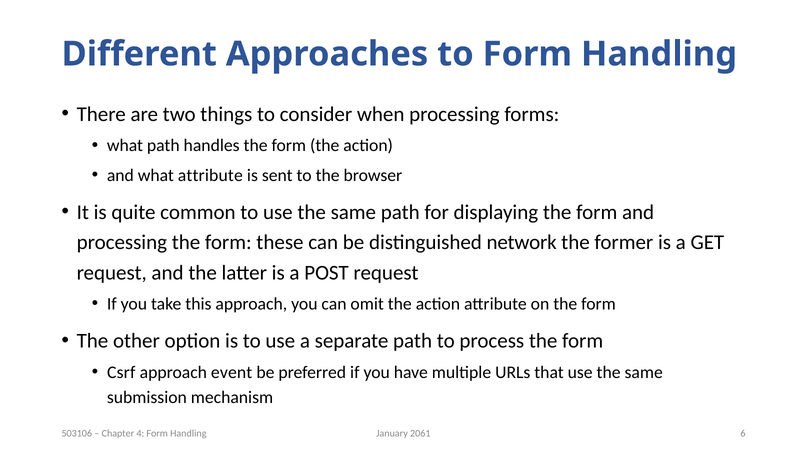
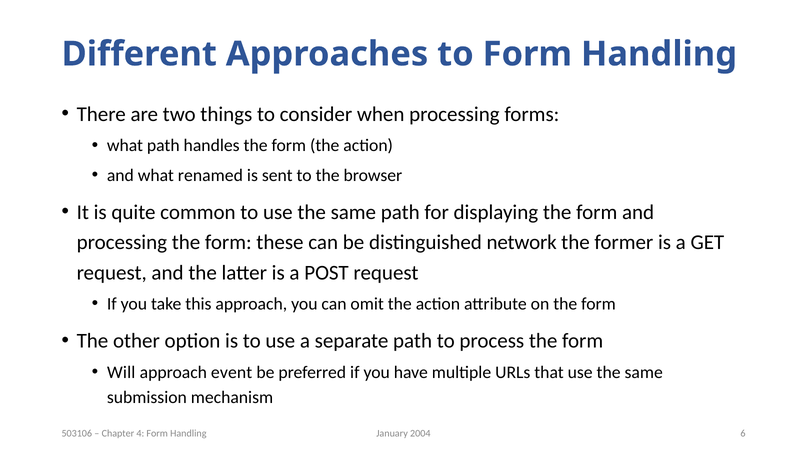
what attribute: attribute -> renamed
Csrf: Csrf -> Will
2061: 2061 -> 2004
